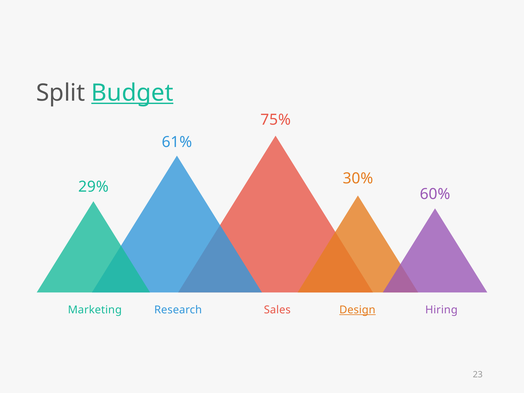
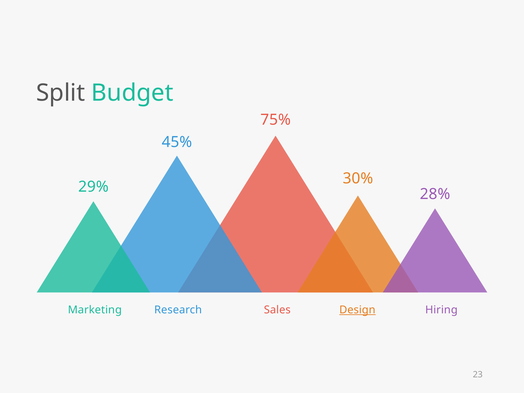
Budget underline: present -> none
61%: 61% -> 45%
60%: 60% -> 28%
